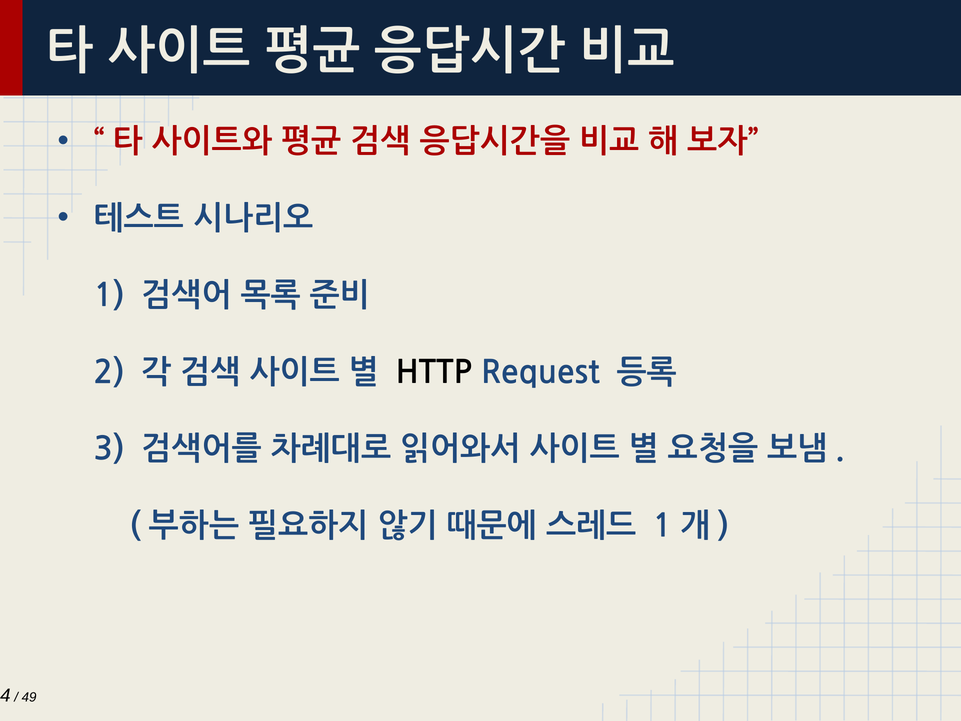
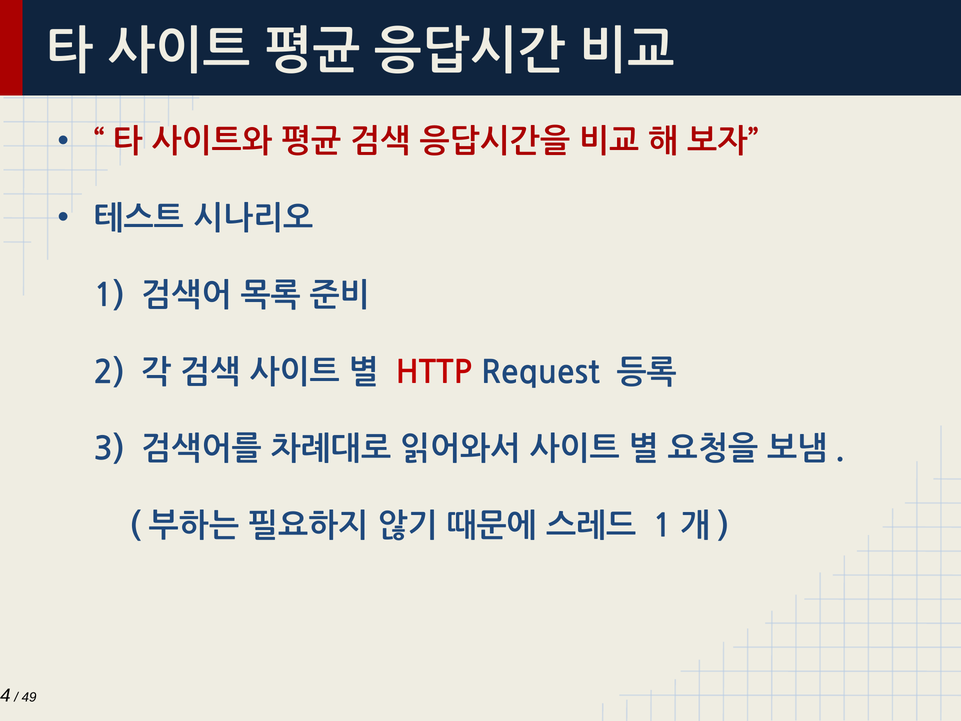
HTTP colour: black -> red
